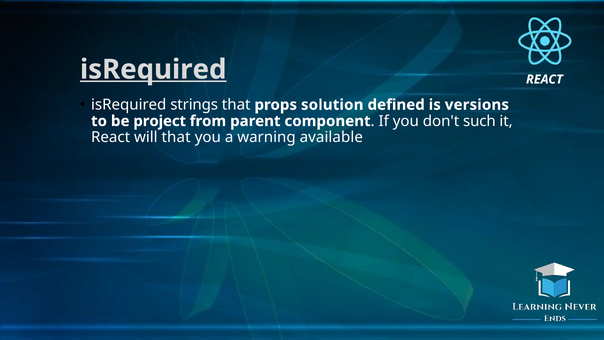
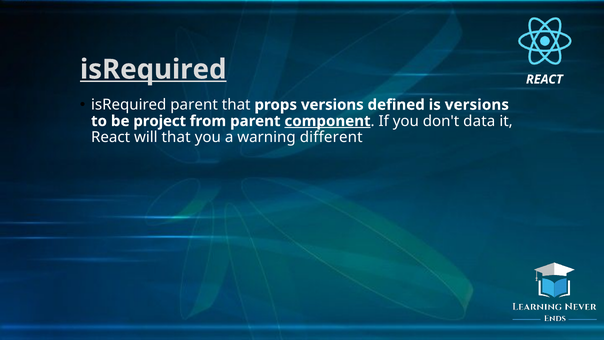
isRequired strings: strings -> parent
props solution: solution -> versions
component underline: none -> present
such: such -> data
available: available -> different
